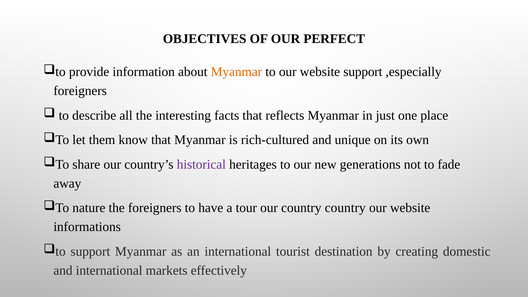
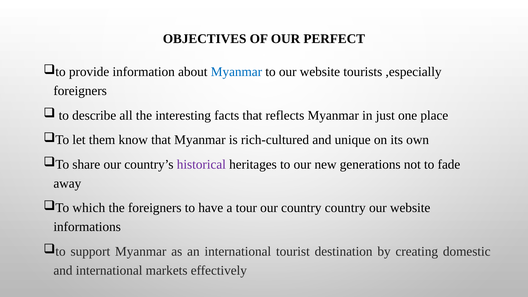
Myanmar at (236, 72) colour: orange -> blue
website support: support -> tourists
nature: nature -> which
